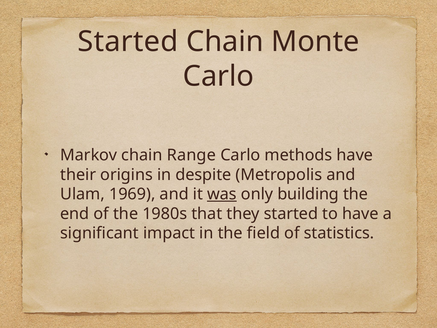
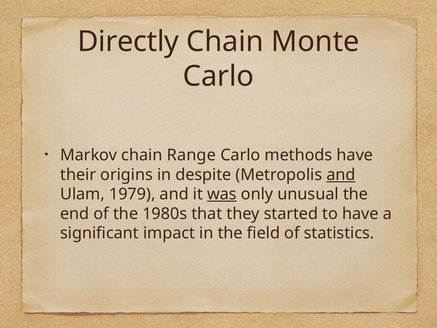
Started at (128, 41): Started -> Directly
and at (341, 175) underline: none -> present
1969: 1969 -> 1979
building: building -> unusual
